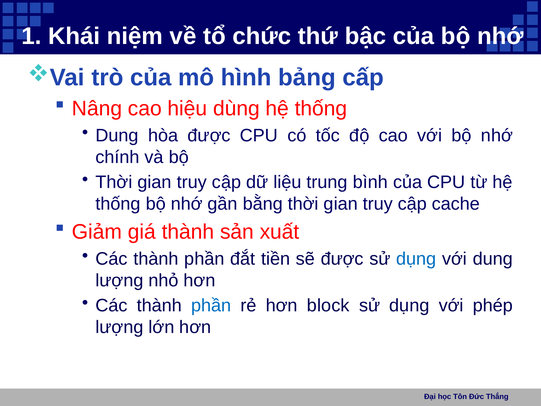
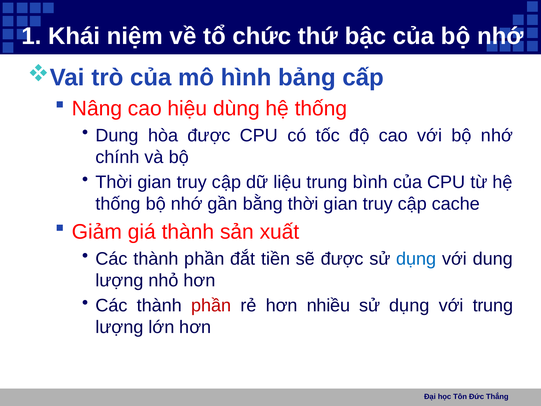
phần at (211, 305) colour: blue -> red
block: block -> nhiều
với phép: phép -> trung
